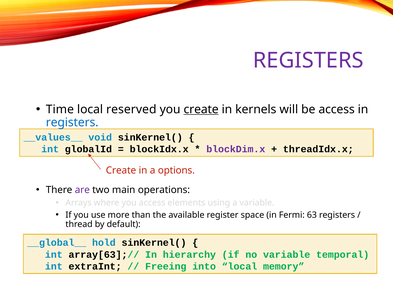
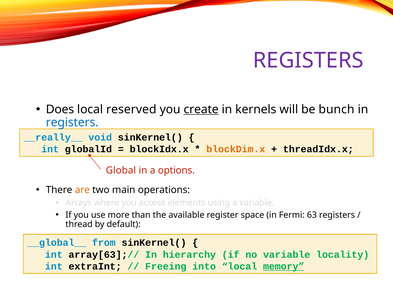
Time: Time -> Does
be access: access -> bunch
__values__: __values__ -> __really__
blockDim.x colour: purple -> orange
Create at (121, 170): Create -> Global
are colour: purple -> orange
hold: hold -> from
temporal: temporal -> locality
memory underline: none -> present
